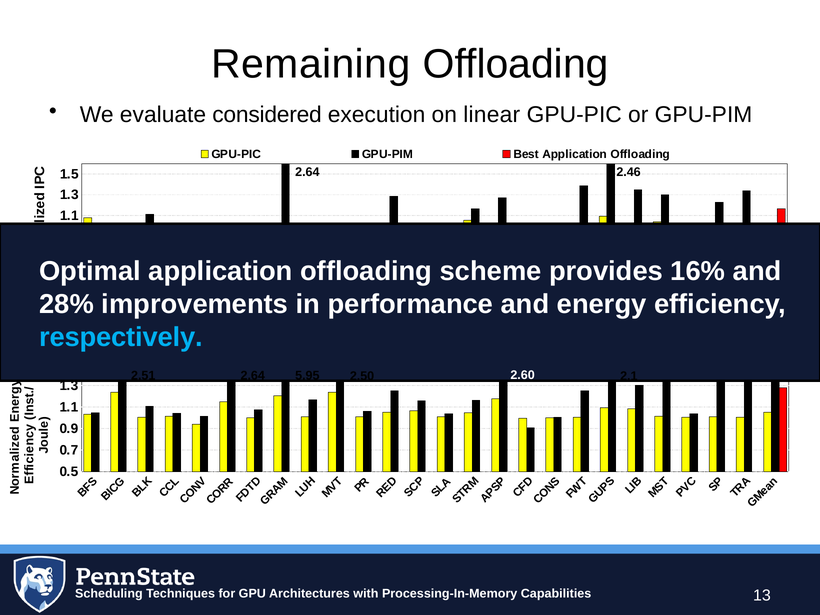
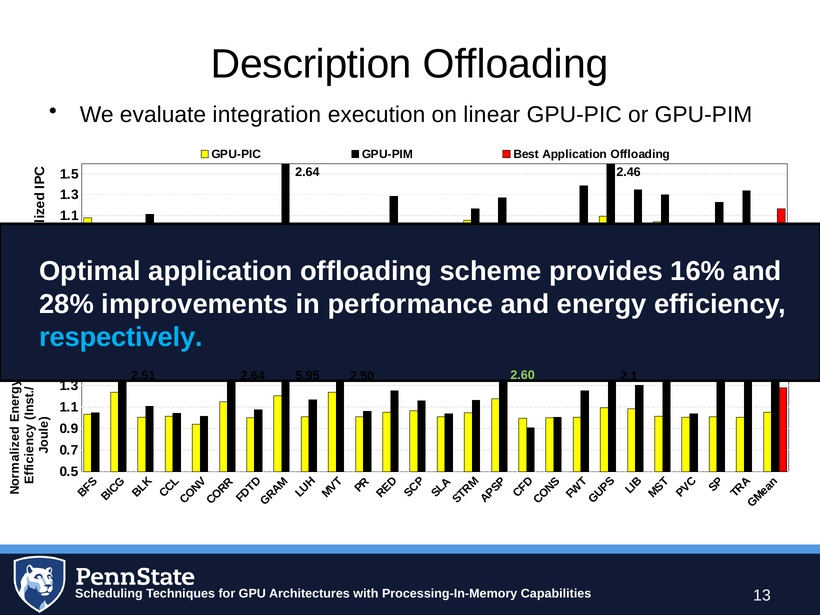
Remaining: Remaining -> Description
considered: considered -> integration
2.60 colour: white -> light green
